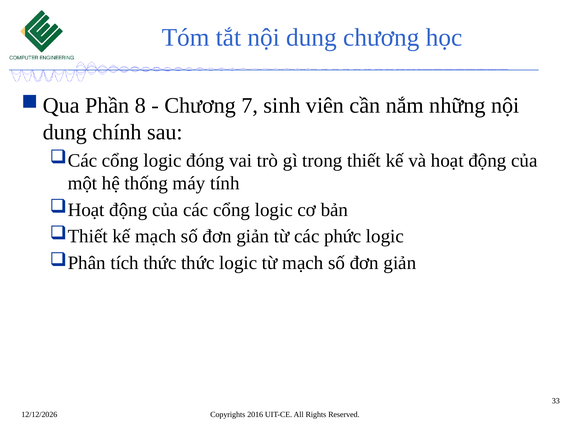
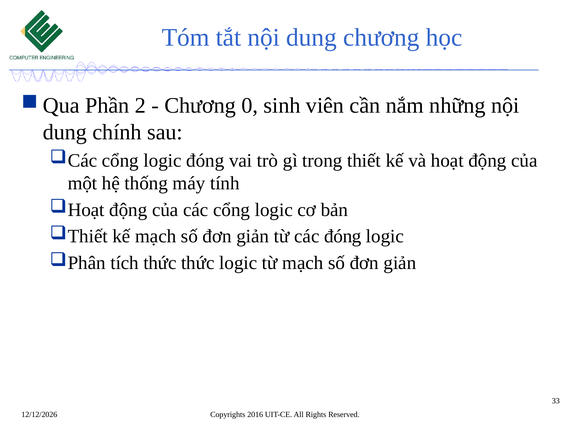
8: 8 -> 2
7: 7 -> 0
các phức: phức -> đóng
